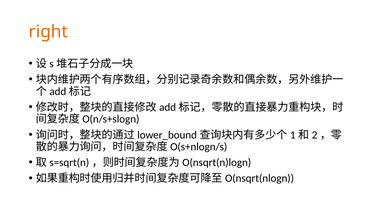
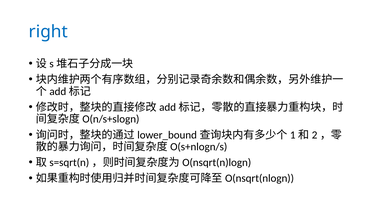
right colour: orange -> blue
